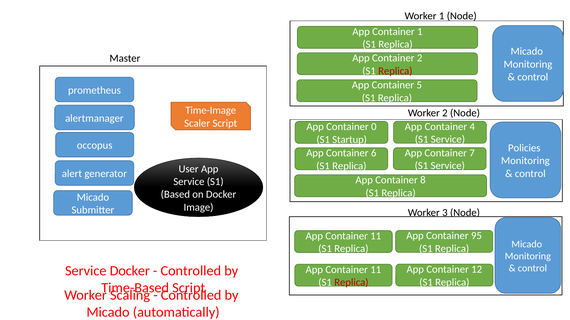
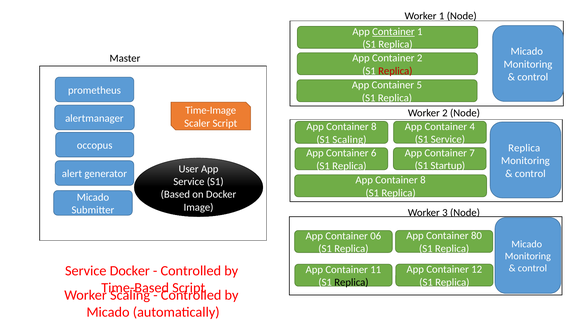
Container at (393, 32) underline: none -> present
0 at (374, 127): 0 -> 8
S1 Startup: Startup -> Scaling
Policies at (524, 148): Policies -> Replica
Service at (448, 166): Service -> Startup
95: 95 -> 80
11 at (376, 236): 11 -> 06
Replica at (351, 283) colour: red -> black
